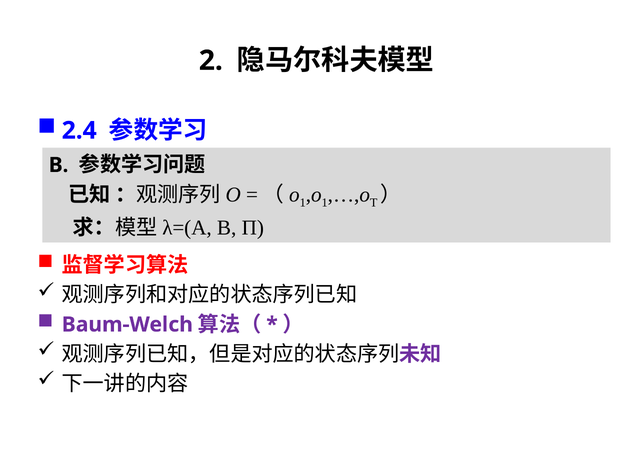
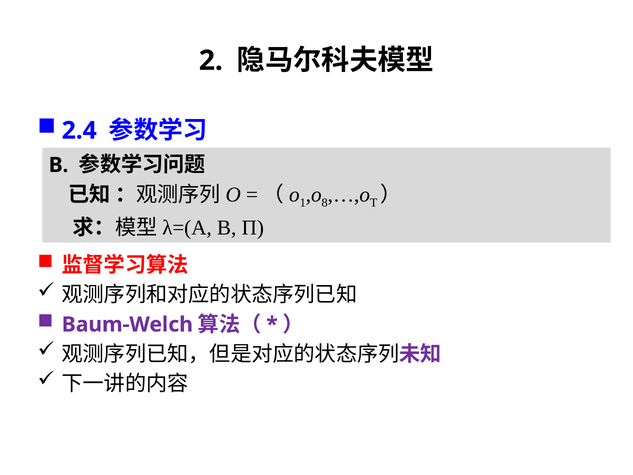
1 at (325, 203): 1 -> 8
